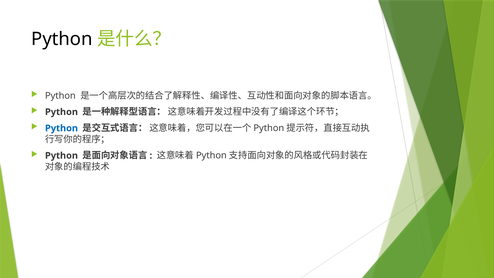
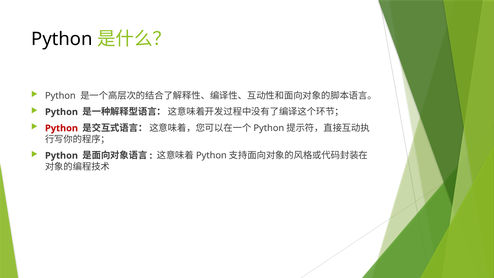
Python at (61, 128) colour: blue -> red
